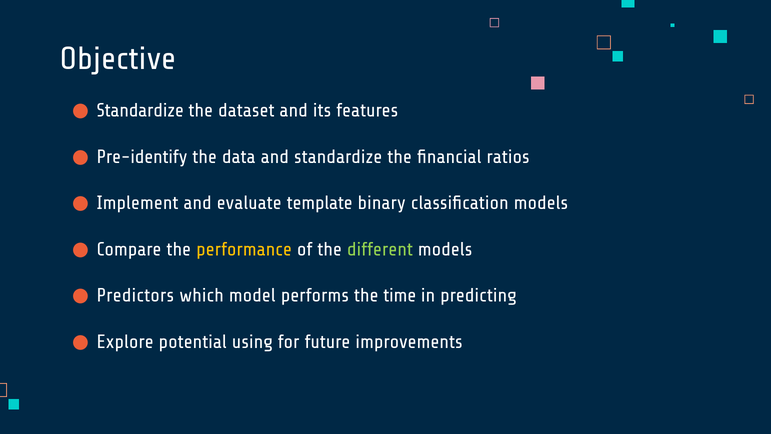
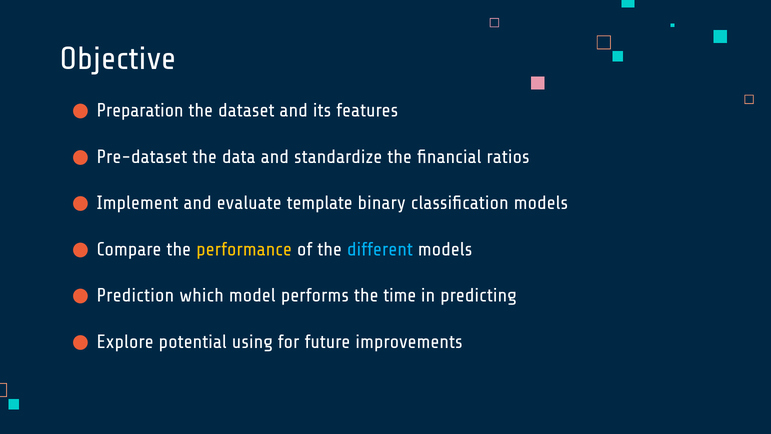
Standardize at (140, 110): Standardize -> Preparation
Pre-identify: Pre-identify -> Pre-dataset
different colour: light green -> light blue
Predictors: Predictors -> Prediction
